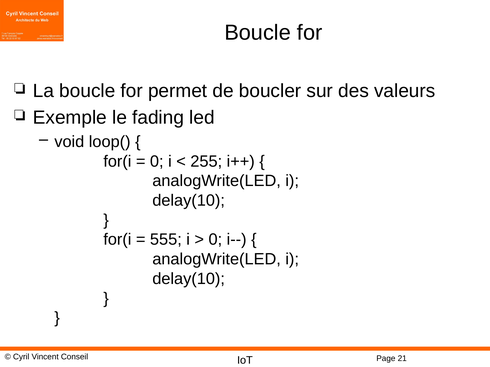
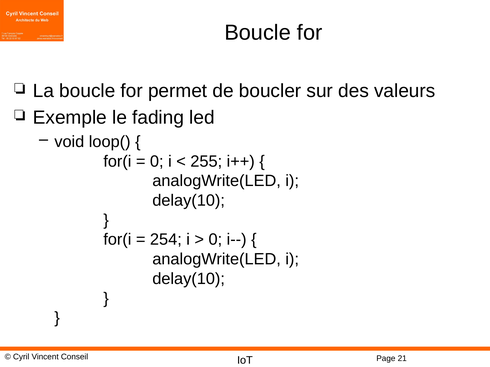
555: 555 -> 254
